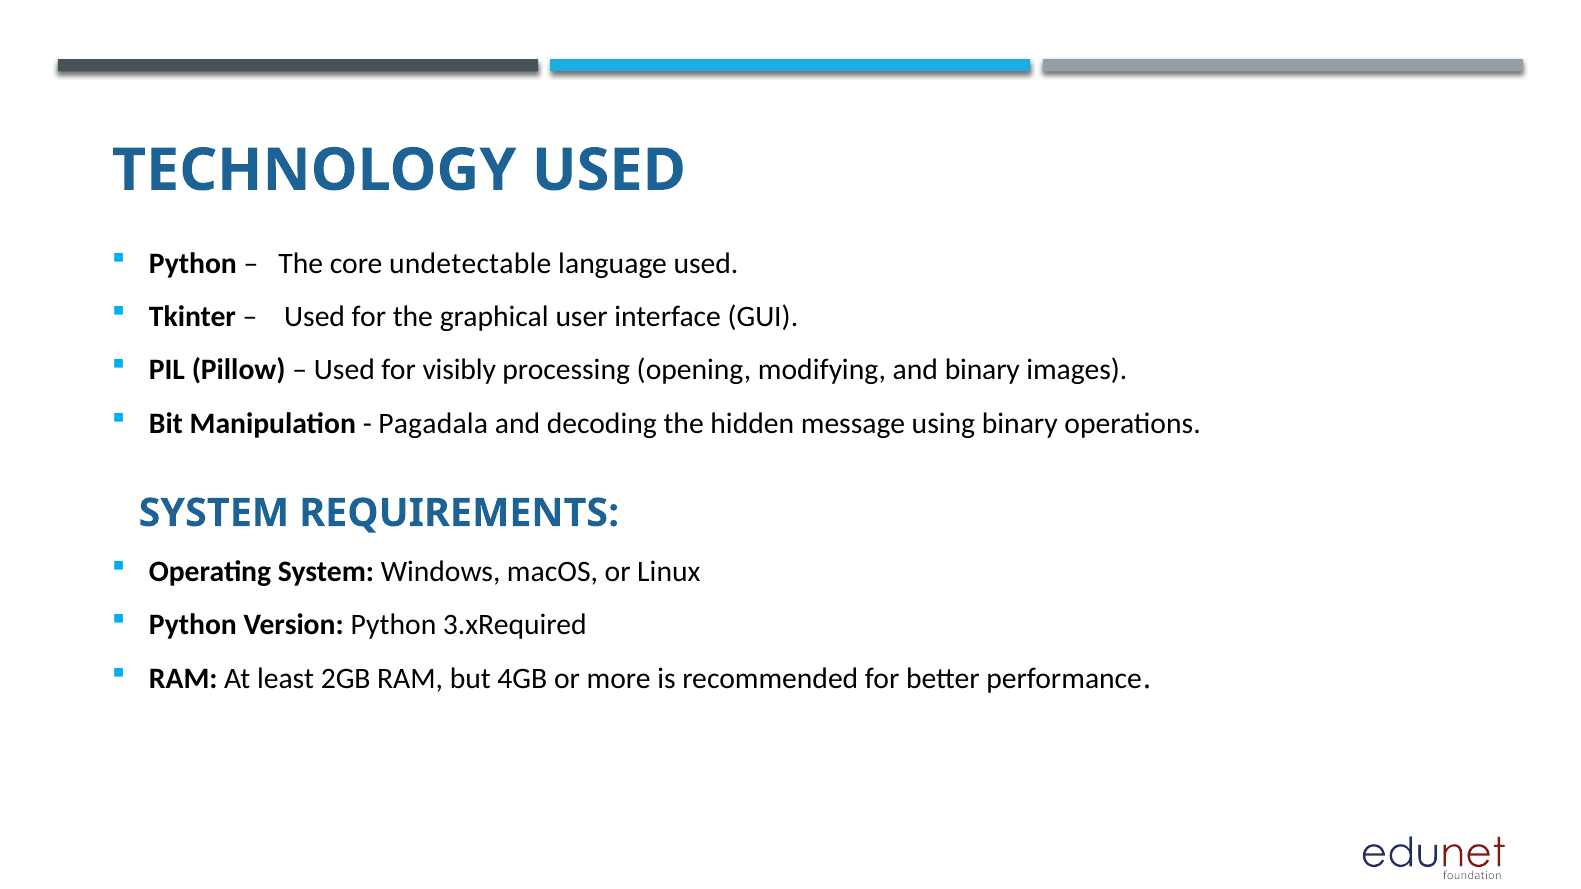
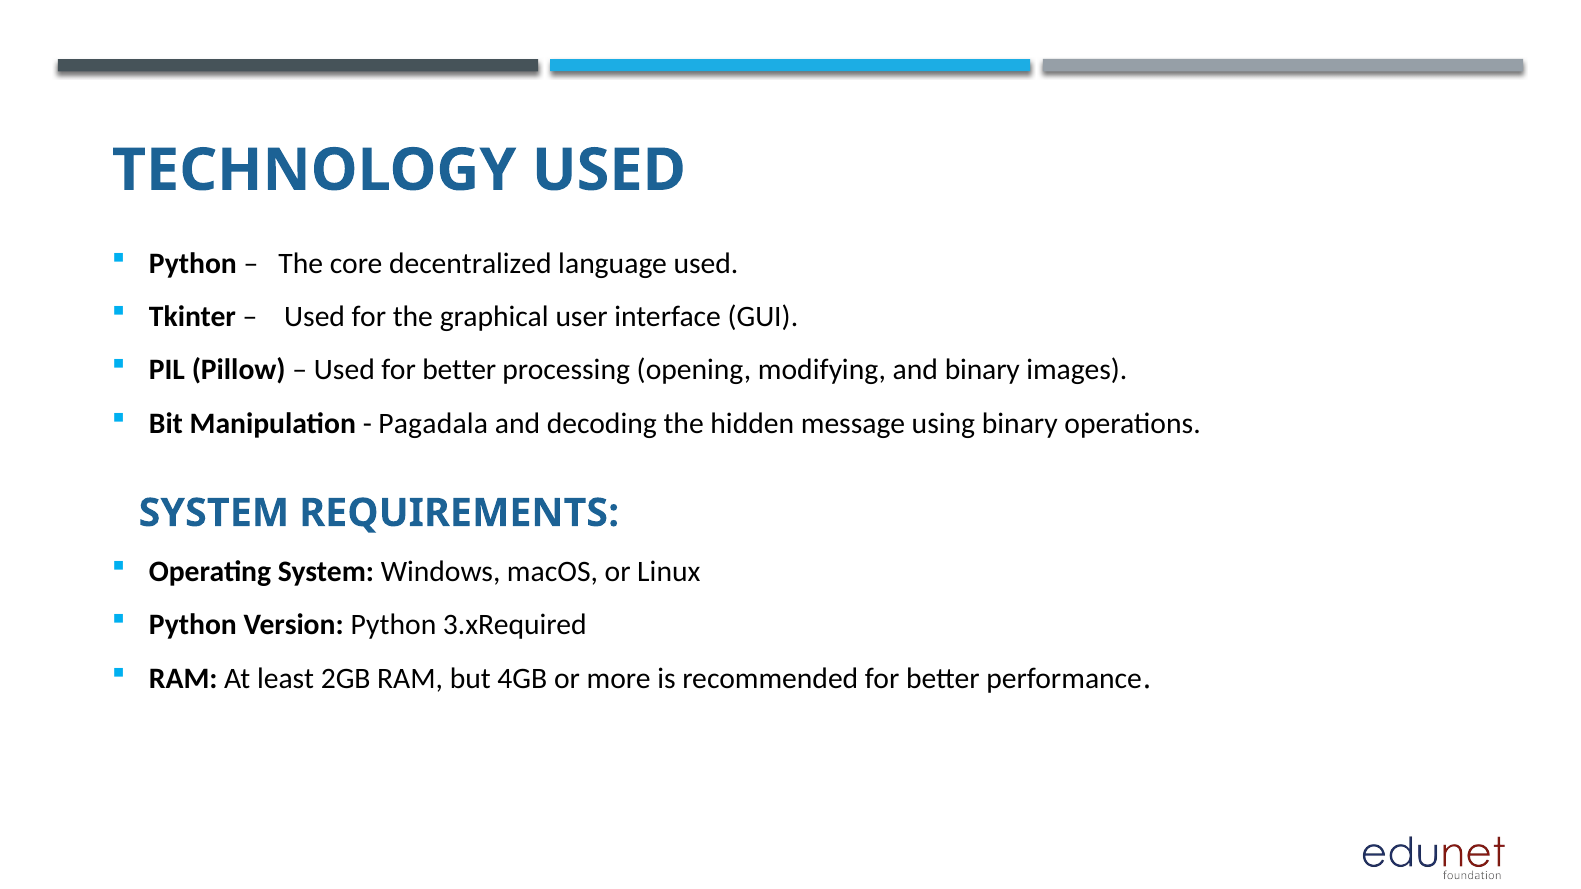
undetectable: undetectable -> decentralized
Used for visibly: visibly -> better
